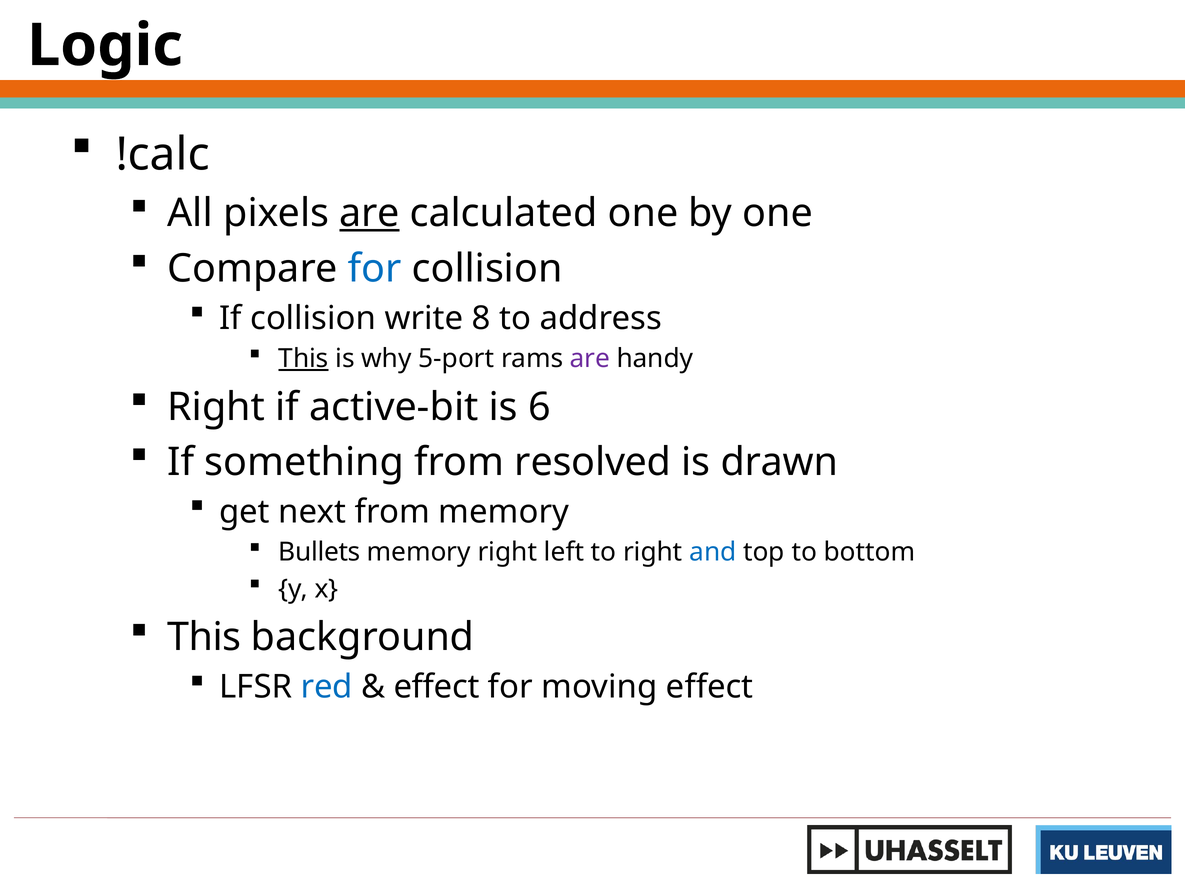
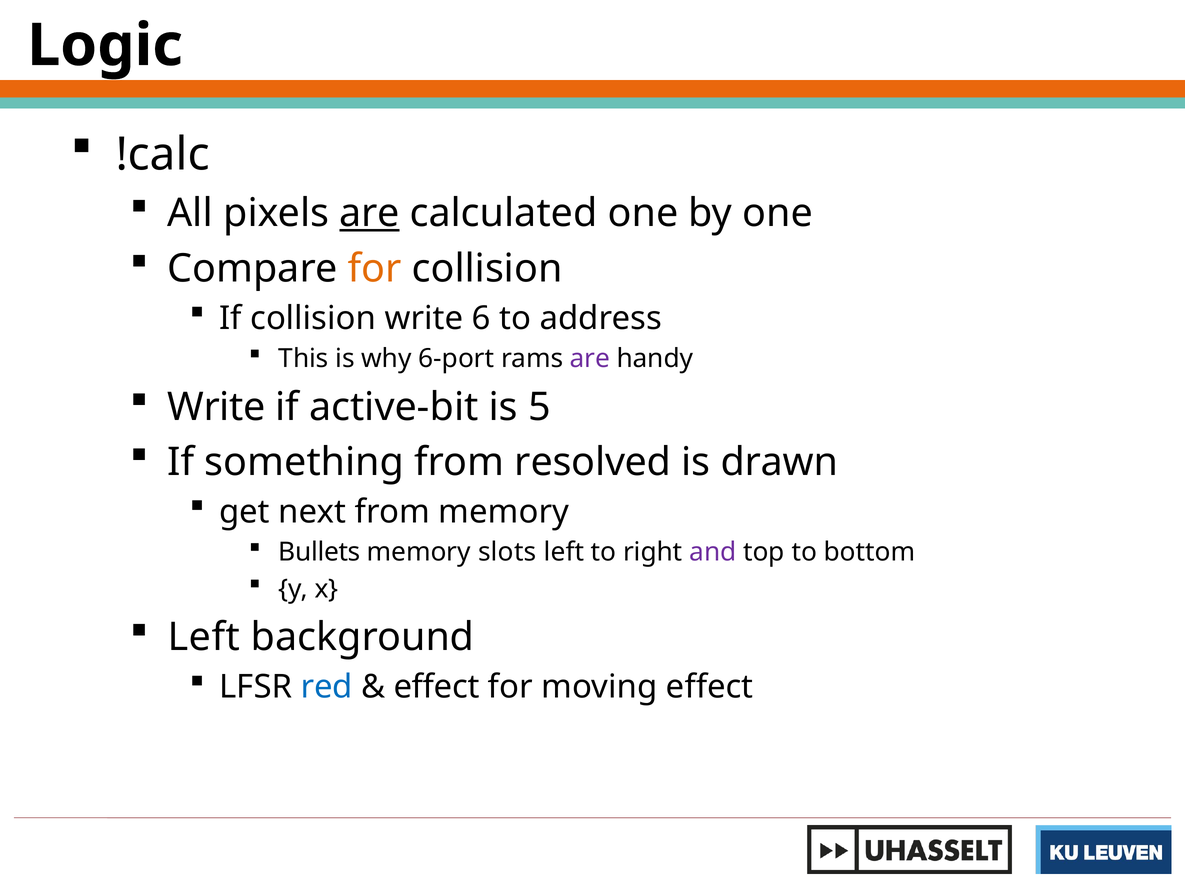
for at (375, 269) colour: blue -> orange
8: 8 -> 6
This at (304, 359) underline: present -> none
5-port: 5-port -> 6-port
Right at (216, 407): Right -> Write
6: 6 -> 5
memory right: right -> slots
and colour: blue -> purple
This at (204, 637): This -> Left
